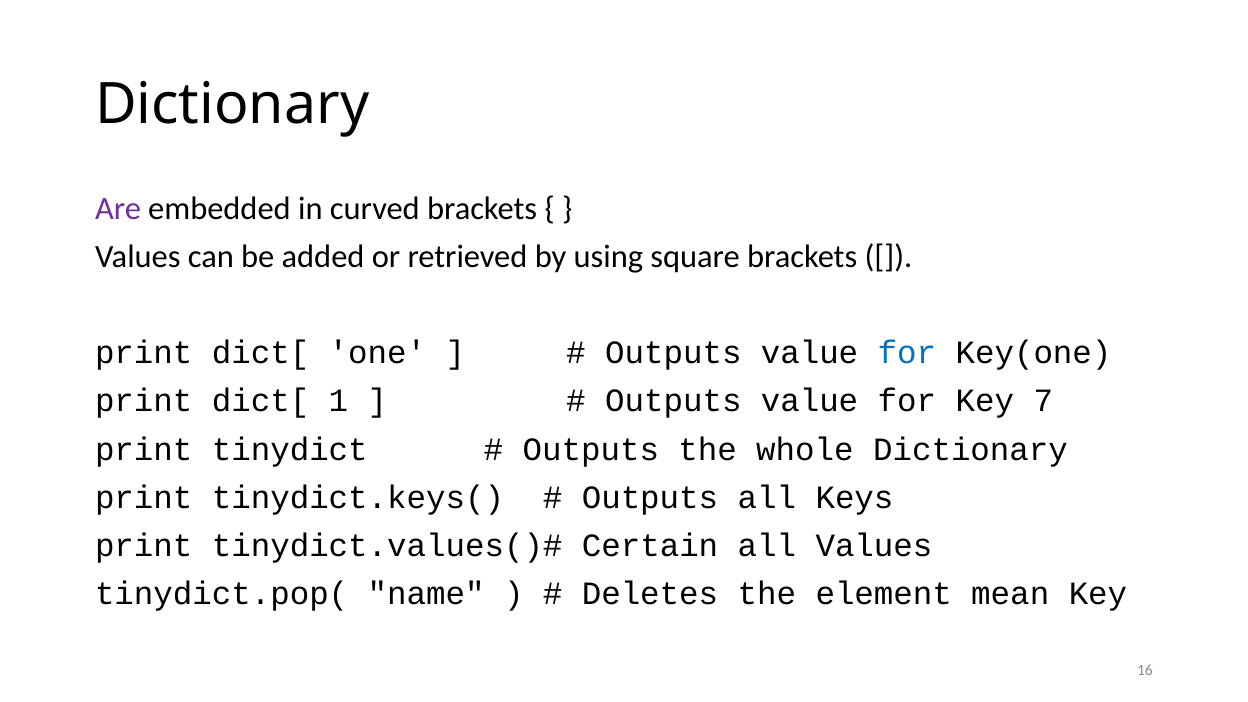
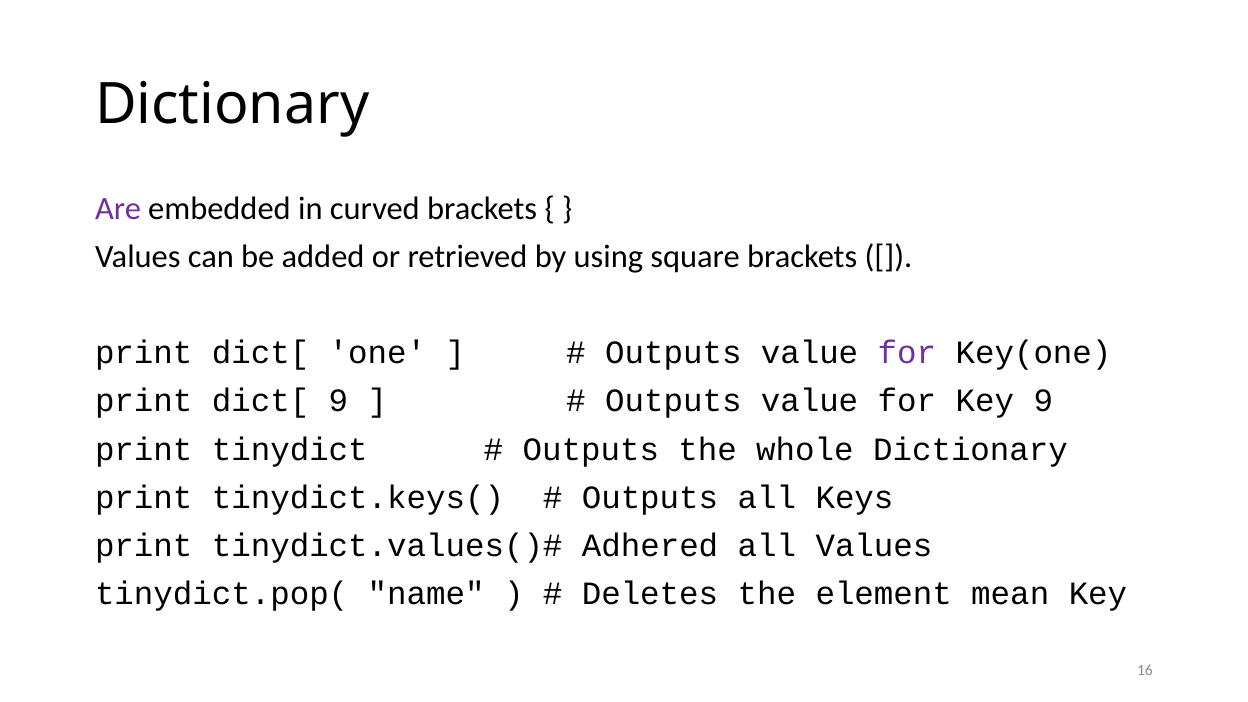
for at (907, 353) colour: blue -> purple
dict[ 1: 1 -> 9
Key 7: 7 -> 9
Certain: Certain -> Adhered
